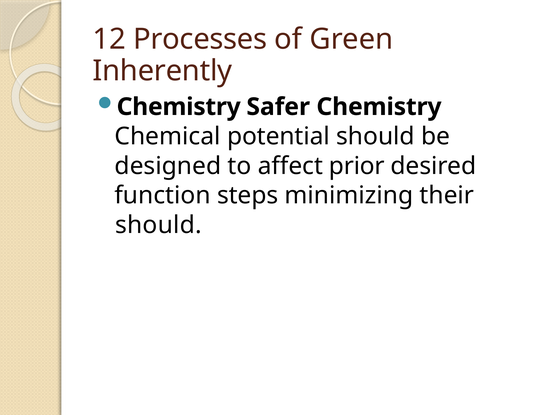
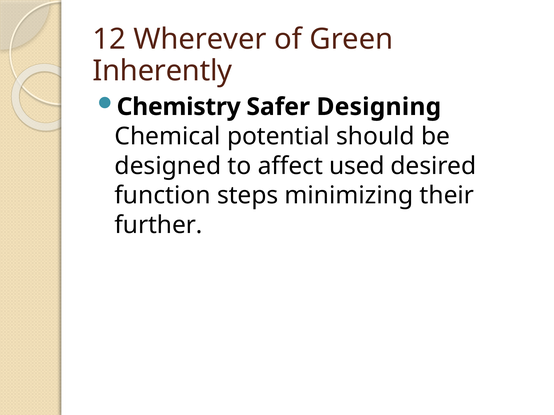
Processes: Processes -> Wherever
Safer Chemistry: Chemistry -> Designing
prior: prior -> used
should at (158, 225): should -> further
